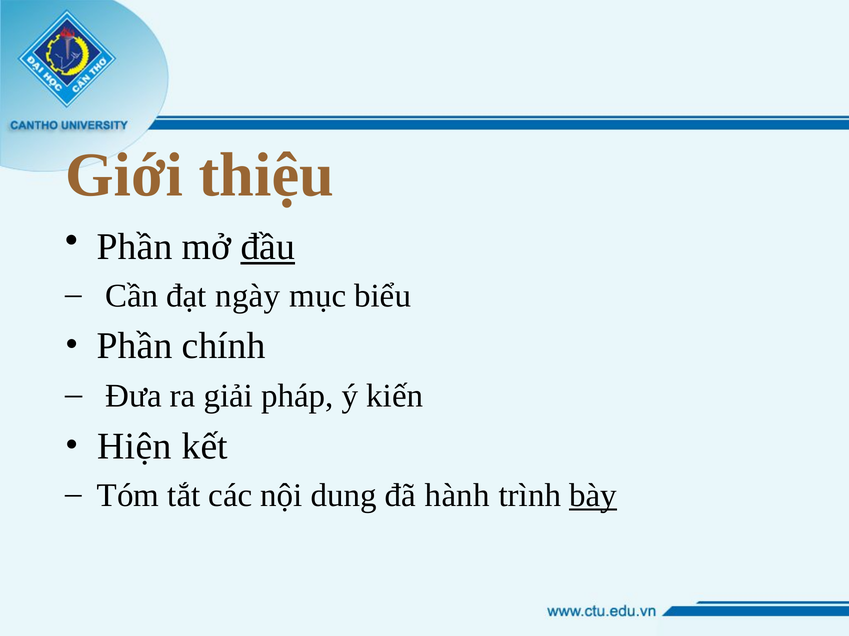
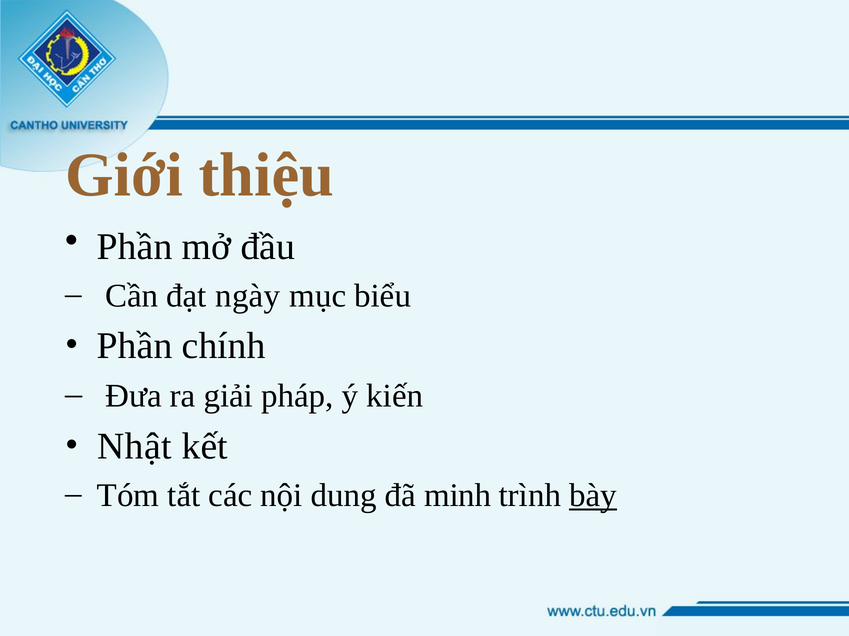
đầu underline: present -> none
Hiện: Hiện -> Nhật
hành: hành -> minh
